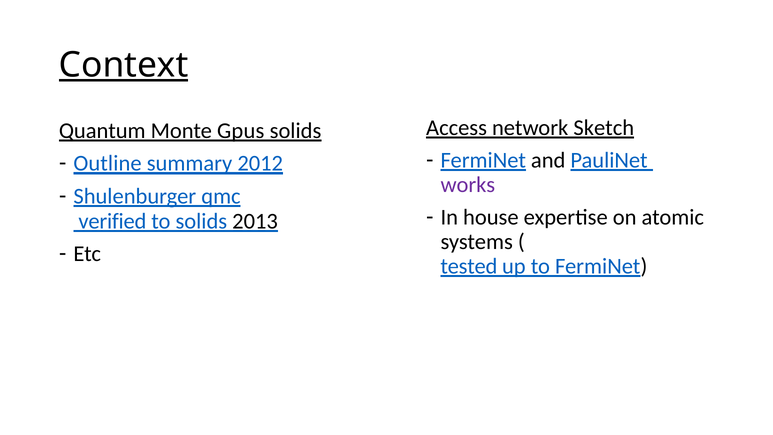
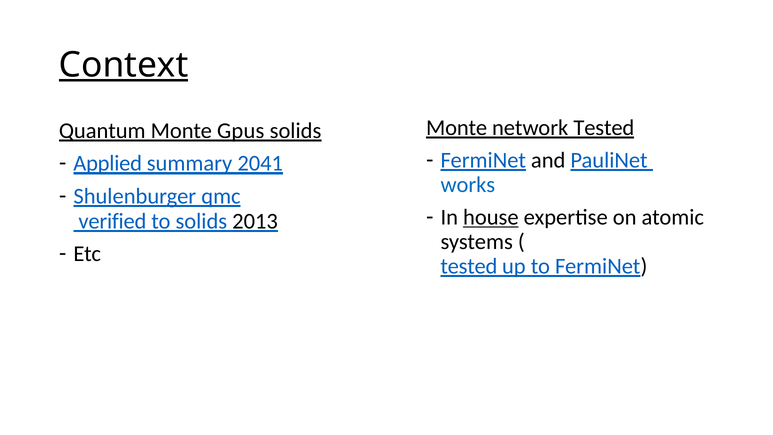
Access at (457, 128): Access -> Monte
network Sketch: Sketch -> Tested
Outline: Outline -> Applied
2012: 2012 -> 2041
works colour: purple -> blue
house underline: none -> present
